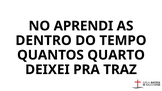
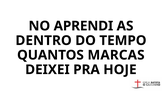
QUARTO: QUARTO -> MARCAS
TRAZ: TRAZ -> HOJE
